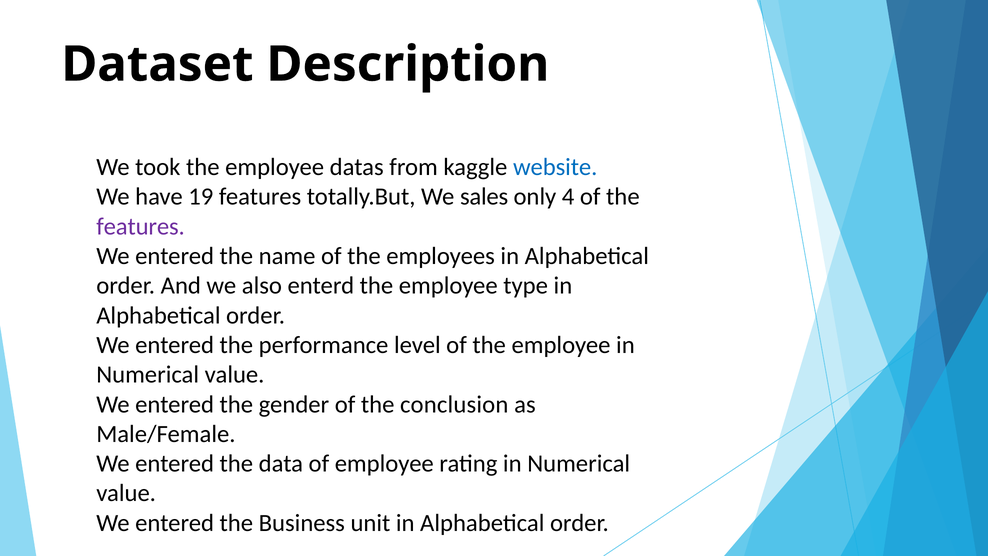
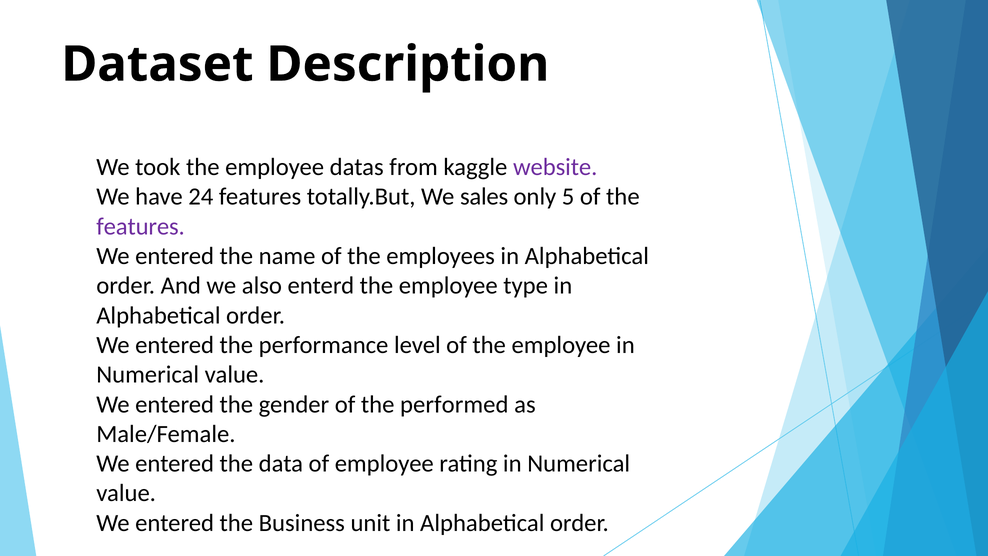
website colour: blue -> purple
19: 19 -> 24
4: 4 -> 5
conclusion: conclusion -> performed
